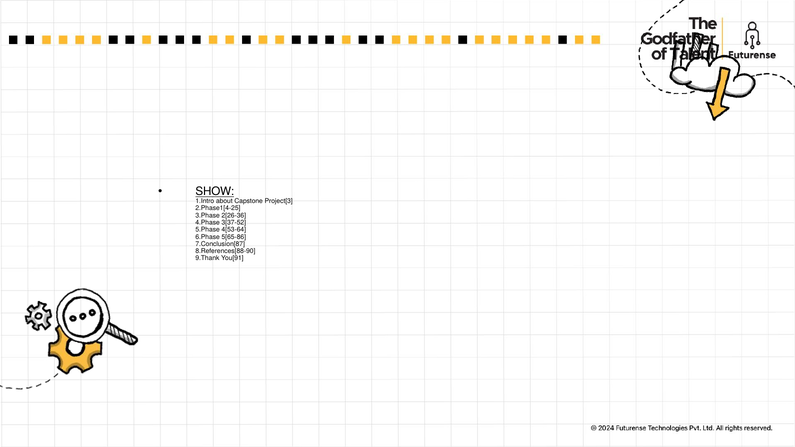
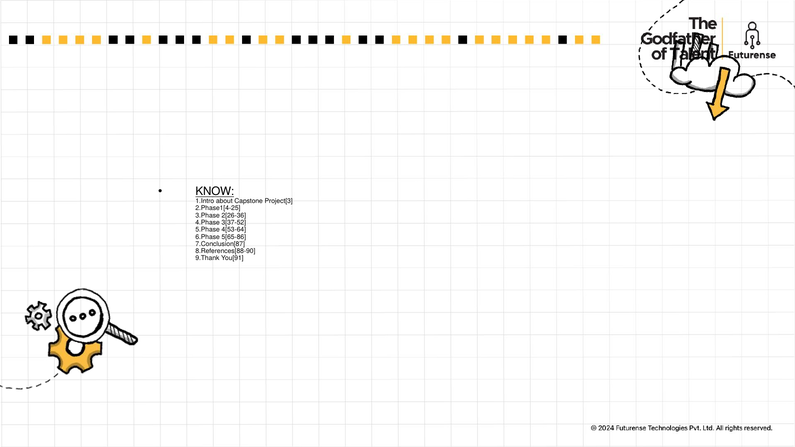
SHOW: SHOW -> KNOW
